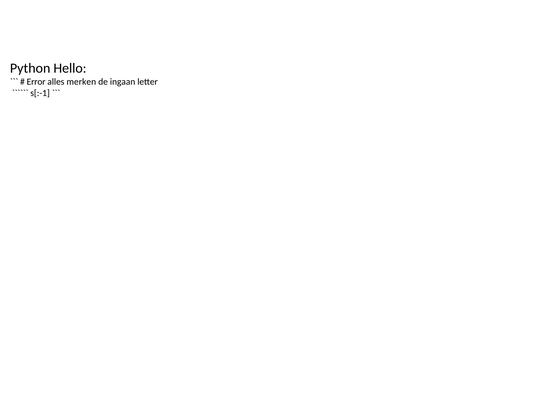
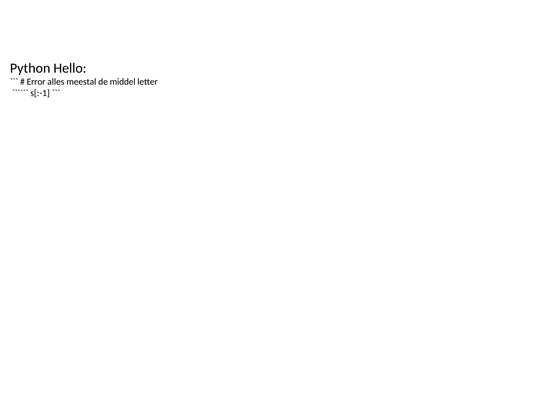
merken: merken -> meestal
ingaan: ingaan -> middel
